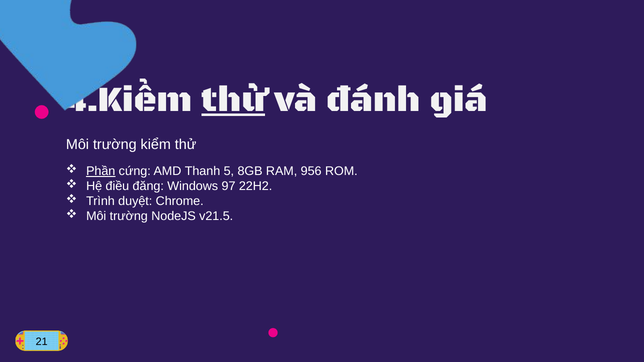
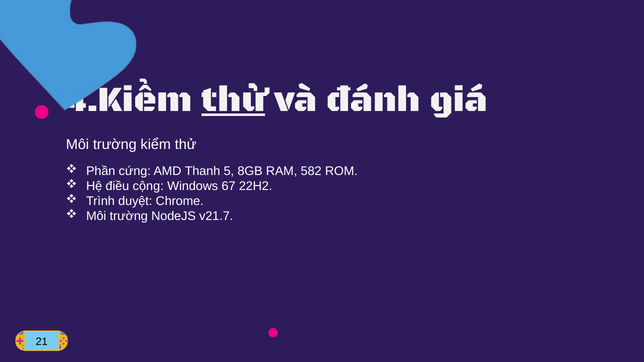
Phần underline: present -> none
956: 956 -> 582
đăng: đăng -> cộng
97: 97 -> 67
v21.5: v21.5 -> v21.7
